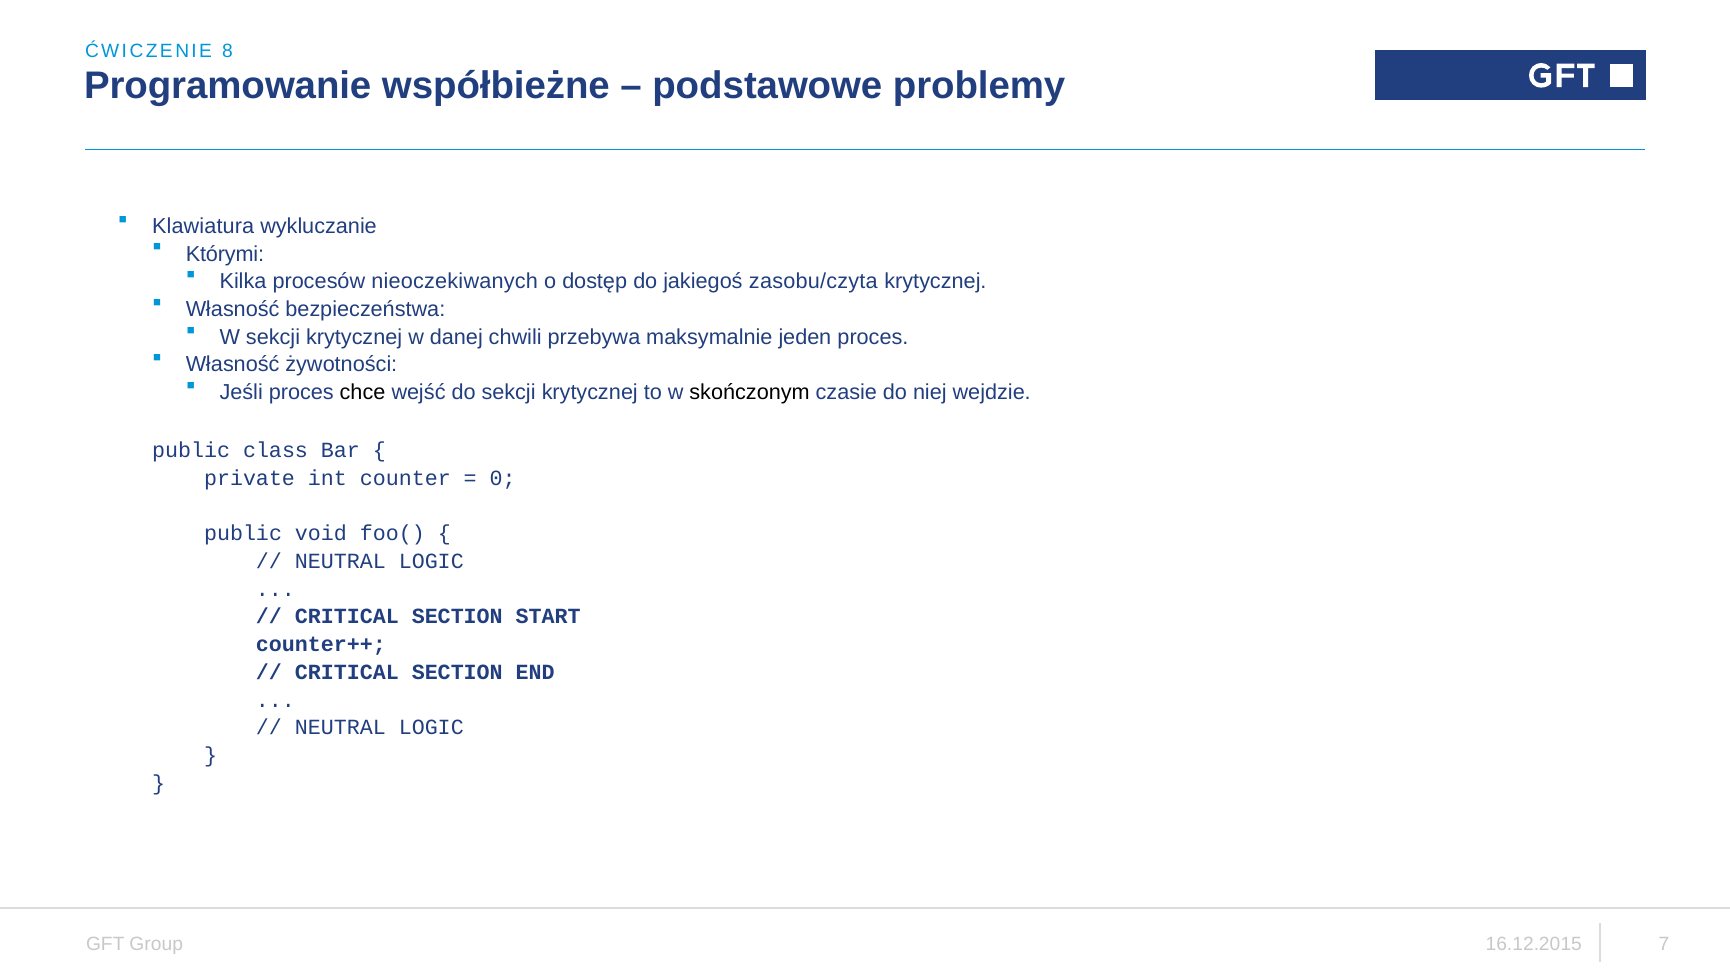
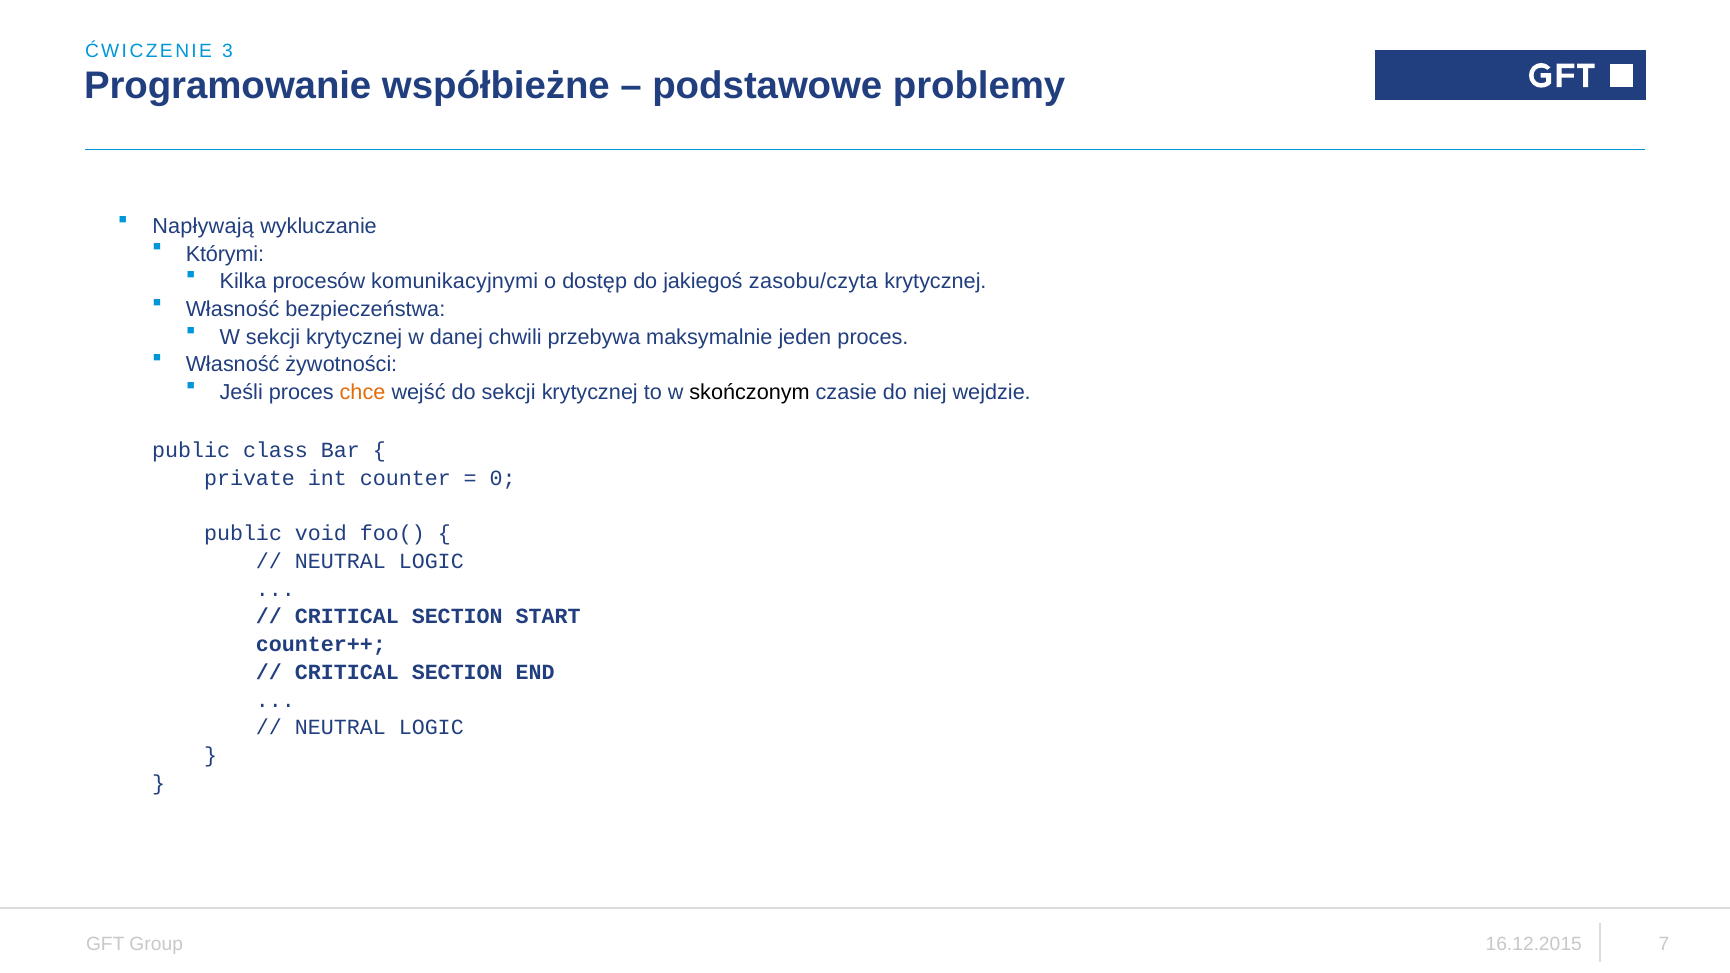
8: 8 -> 3
Klawiatura: Klawiatura -> Napływają
nieoczekiwanych: nieoczekiwanych -> komunikacyjnymi
chce colour: black -> orange
